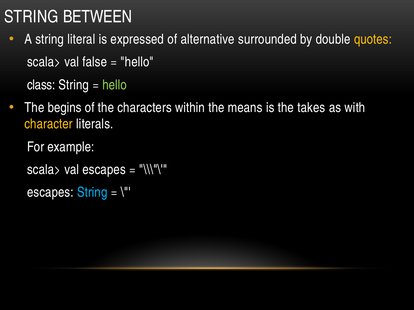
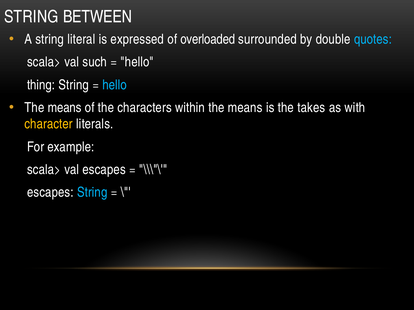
alternative: alternative -> overloaded
quotes colour: yellow -> light blue
false: false -> such
class: class -> thing
hello at (115, 85) colour: light green -> light blue
begins at (65, 108): begins -> means
